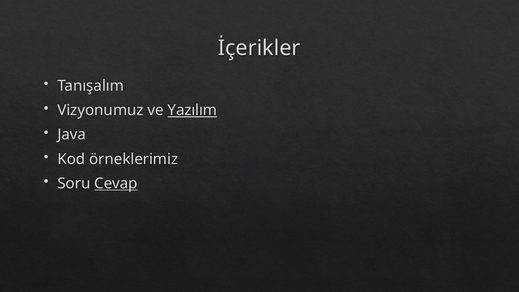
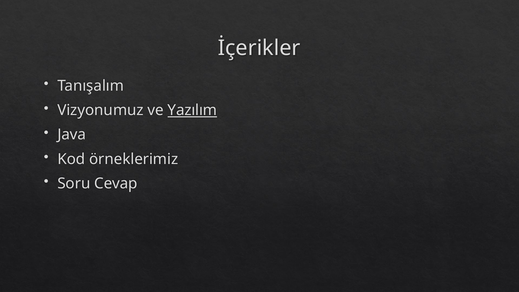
Cevap underline: present -> none
